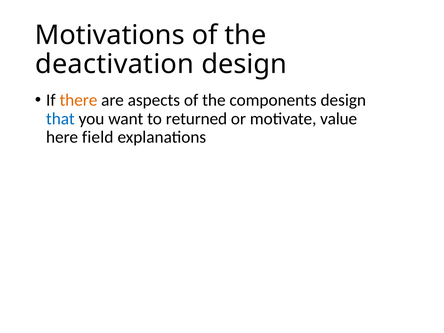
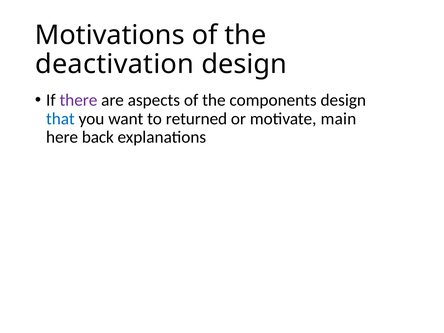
there colour: orange -> purple
value: value -> main
field: field -> back
